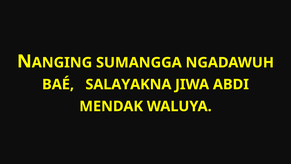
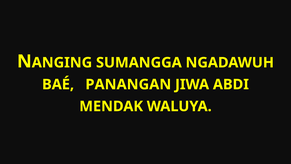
SALAYAKNA: SALAYAKNA -> PANANGAN
